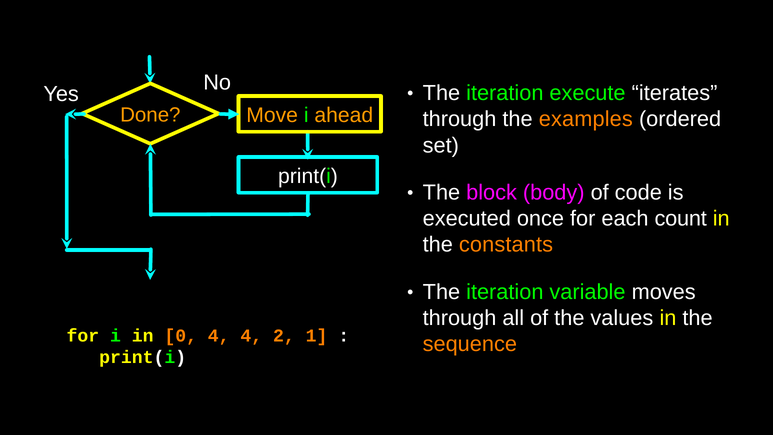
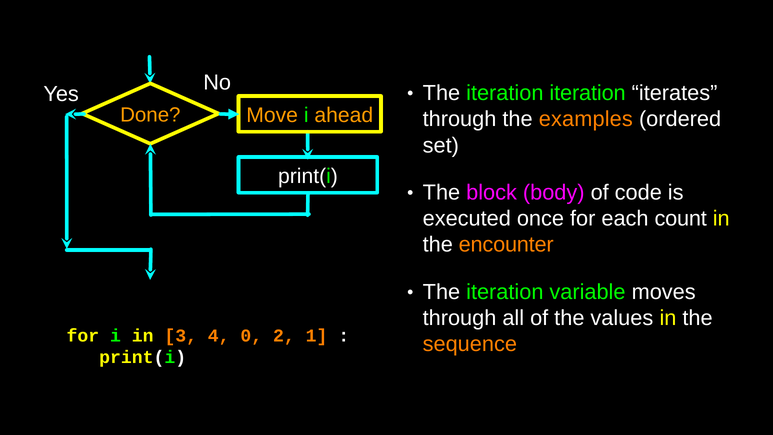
iteration execute: execute -> iteration
constants: constants -> encounter
0: 0 -> 3
4 4: 4 -> 0
